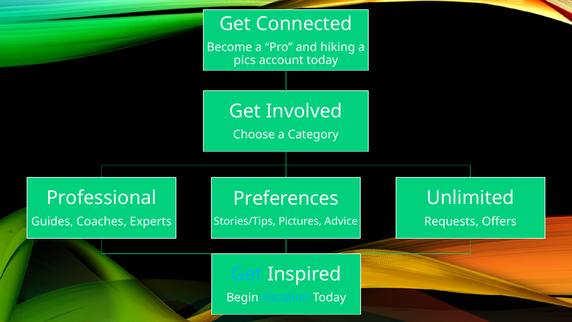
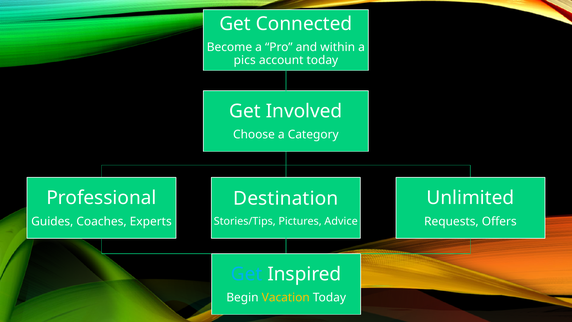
hiking: hiking -> within
Preferences: Preferences -> Destination
Vacation colour: light blue -> yellow
